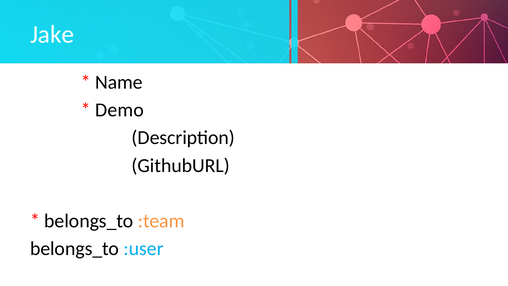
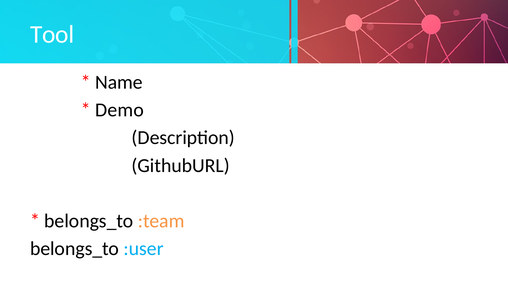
Jake: Jake -> Tool
